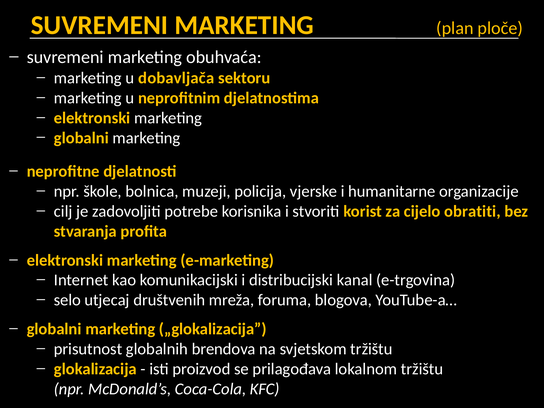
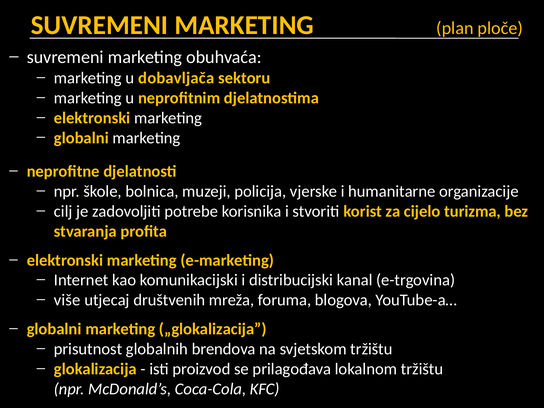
obratiti: obratiti -> turizma
selo: selo -> više
